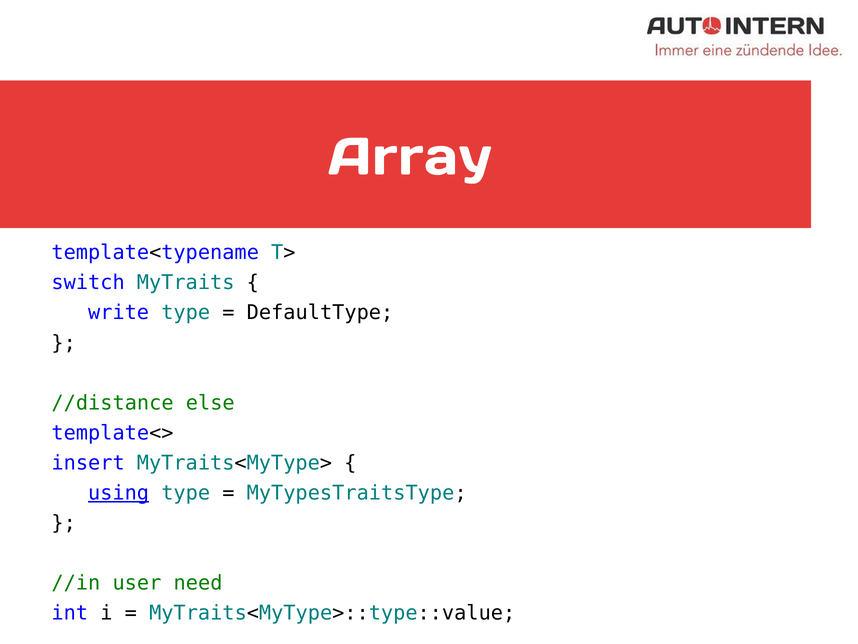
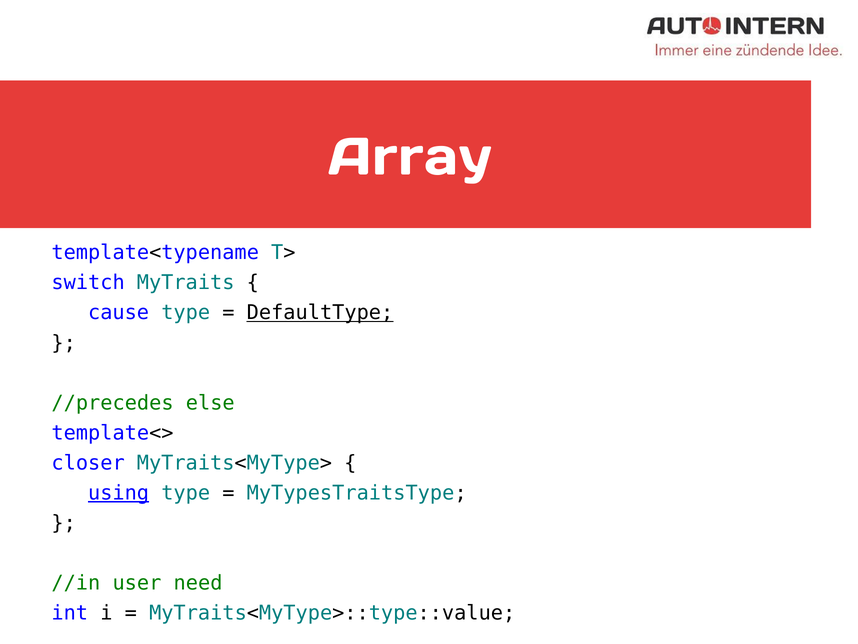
write: write -> cause
DefaultType underline: none -> present
//distance: //distance -> //precedes
insert: insert -> closer
